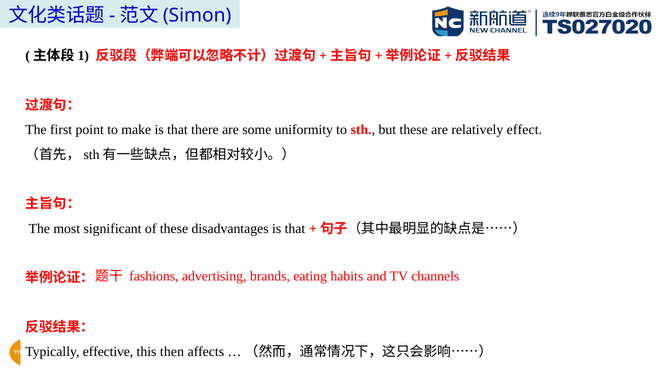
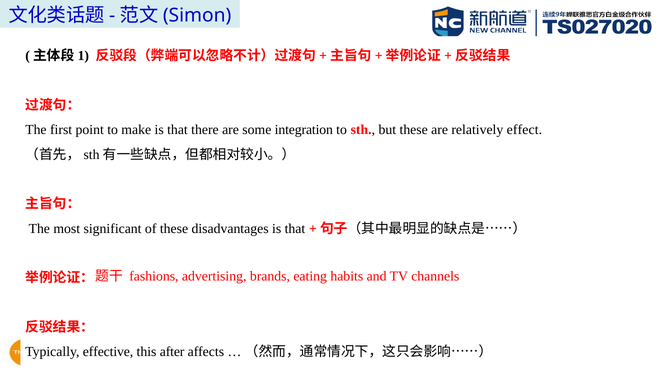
uniformity: uniformity -> integration
then: then -> after
